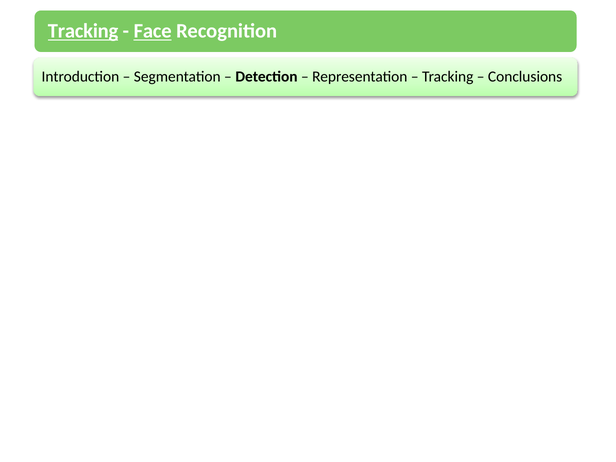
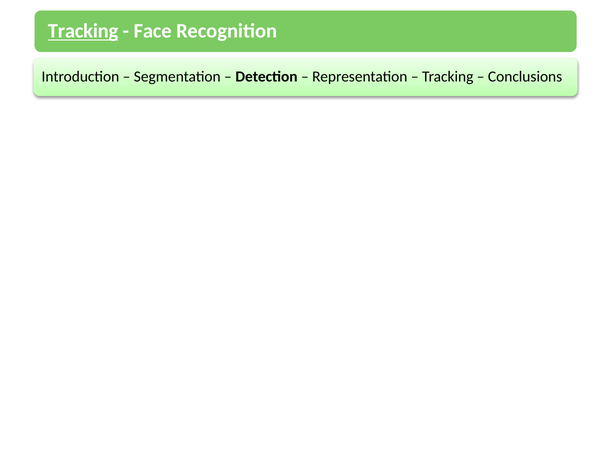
Face underline: present -> none
